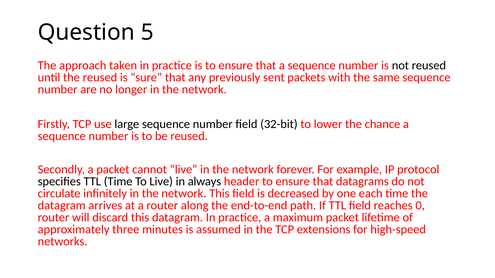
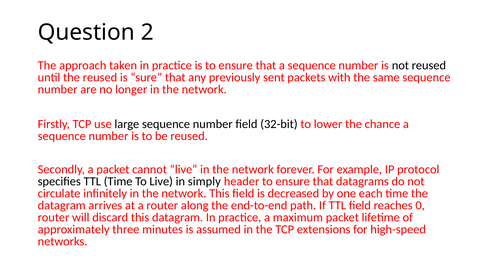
5: 5 -> 2
always: always -> simply
